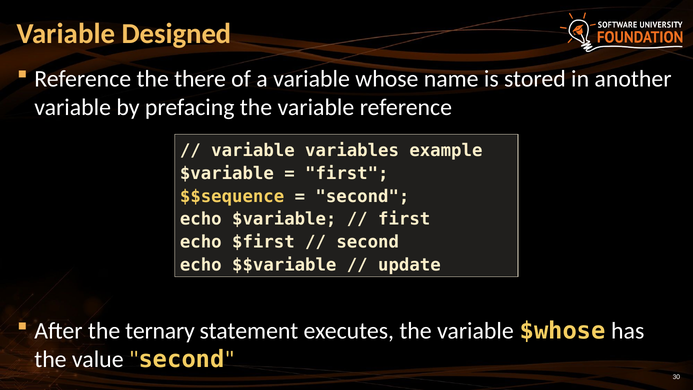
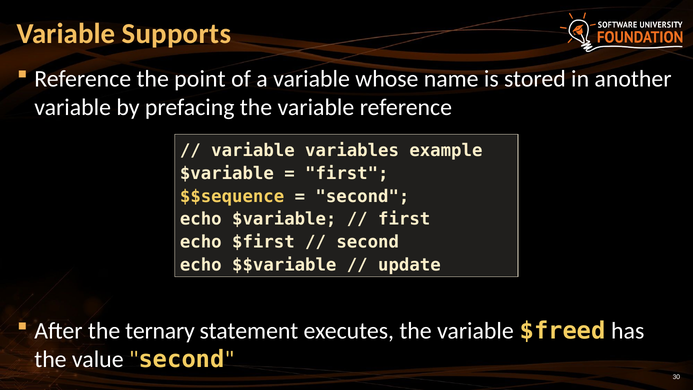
Designed: Designed -> Supports
there: there -> point
$whose: $whose -> $freed
